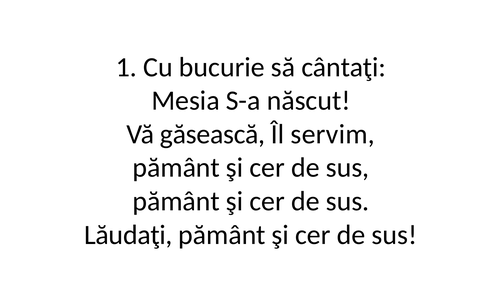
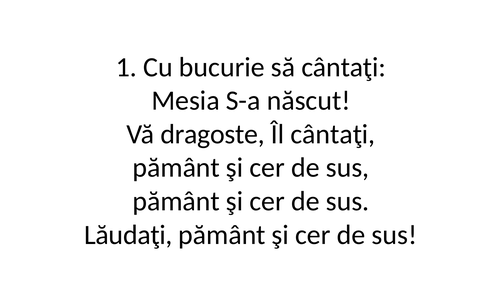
găsească: găsească -> dragoste
Îl servim: servim -> cântaţi
